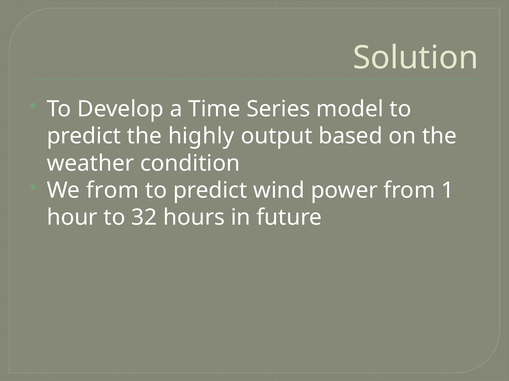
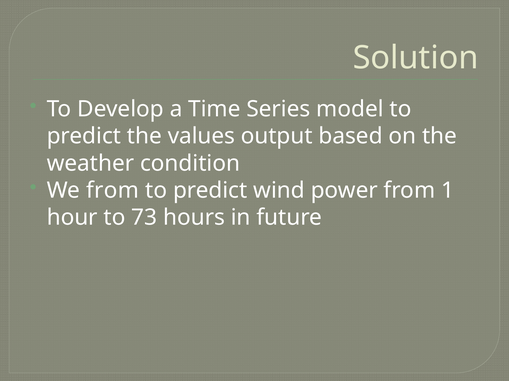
highly: highly -> values
32: 32 -> 73
